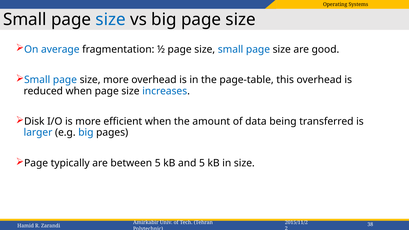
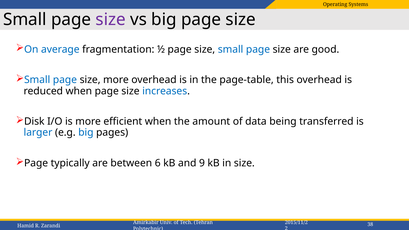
size at (111, 20) colour: blue -> purple
between 5: 5 -> 6
and 5: 5 -> 9
